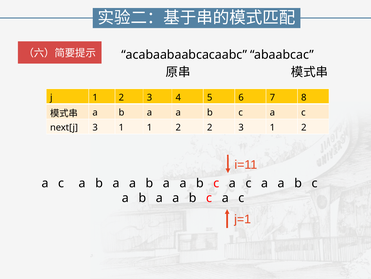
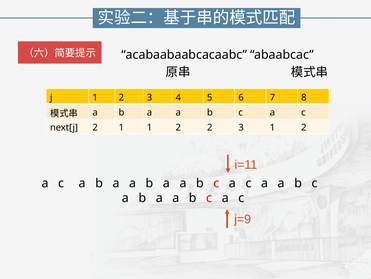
next[j 3: 3 -> 2
j=1: j=1 -> j=9
